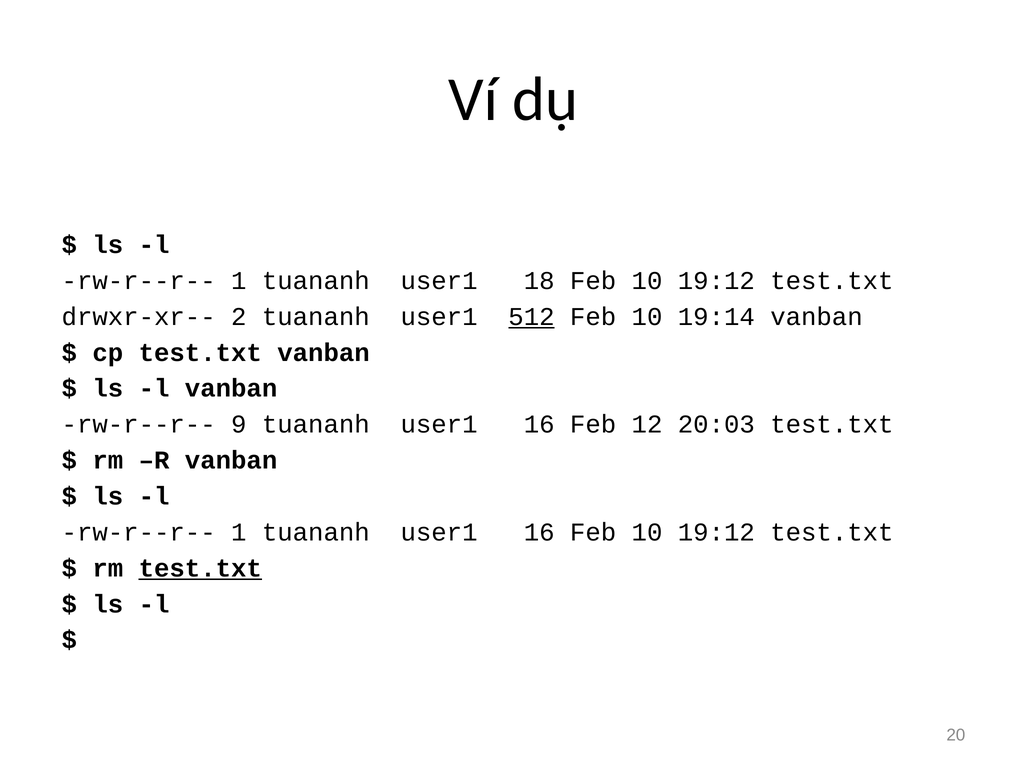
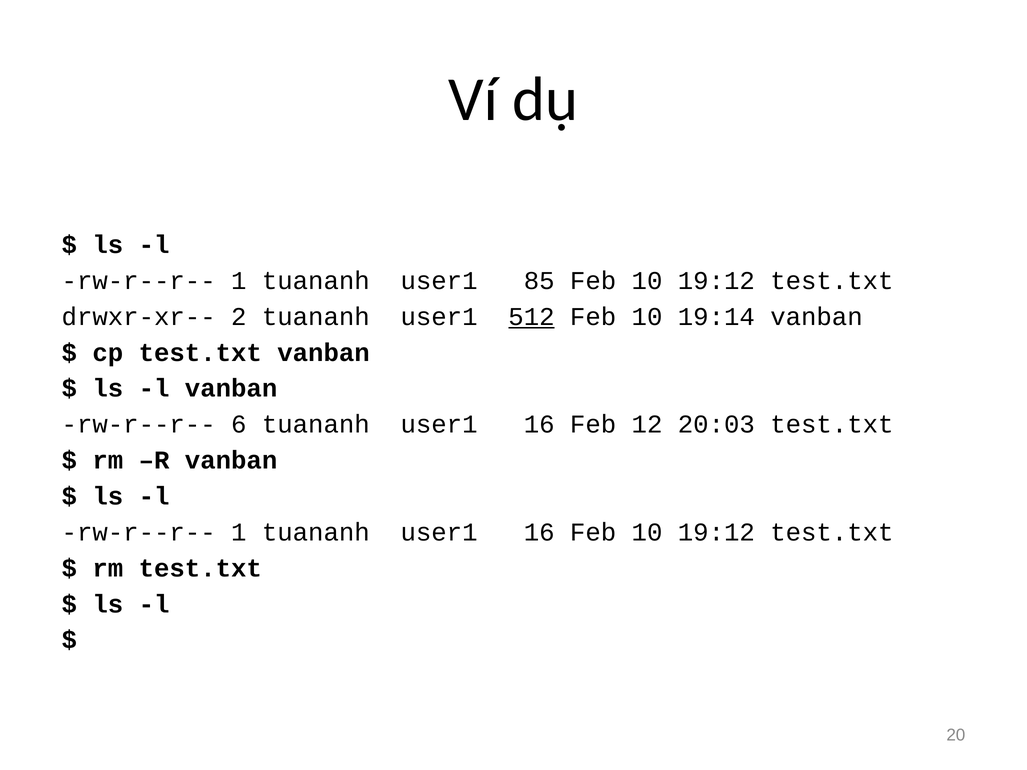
18: 18 -> 85
9: 9 -> 6
test.txt at (200, 568) underline: present -> none
